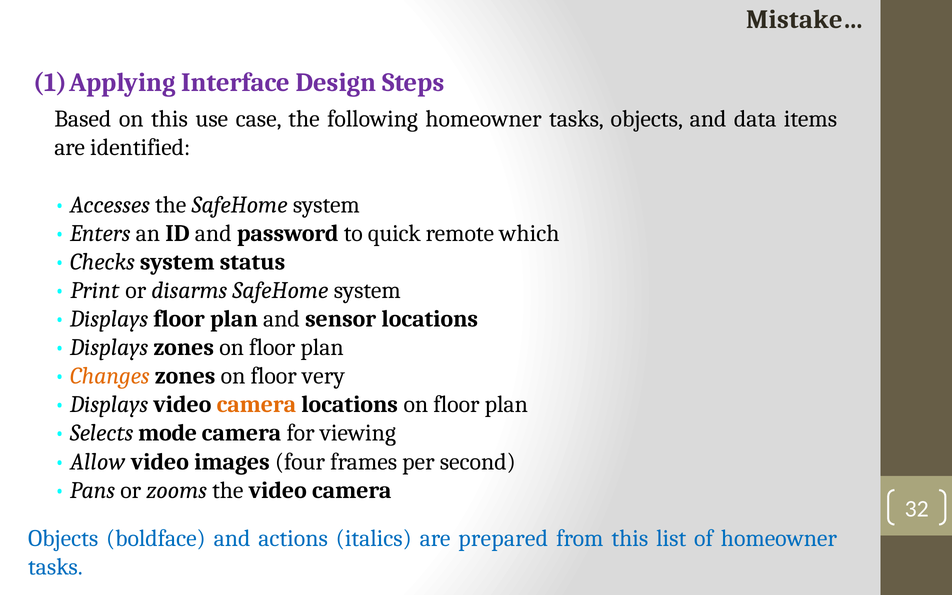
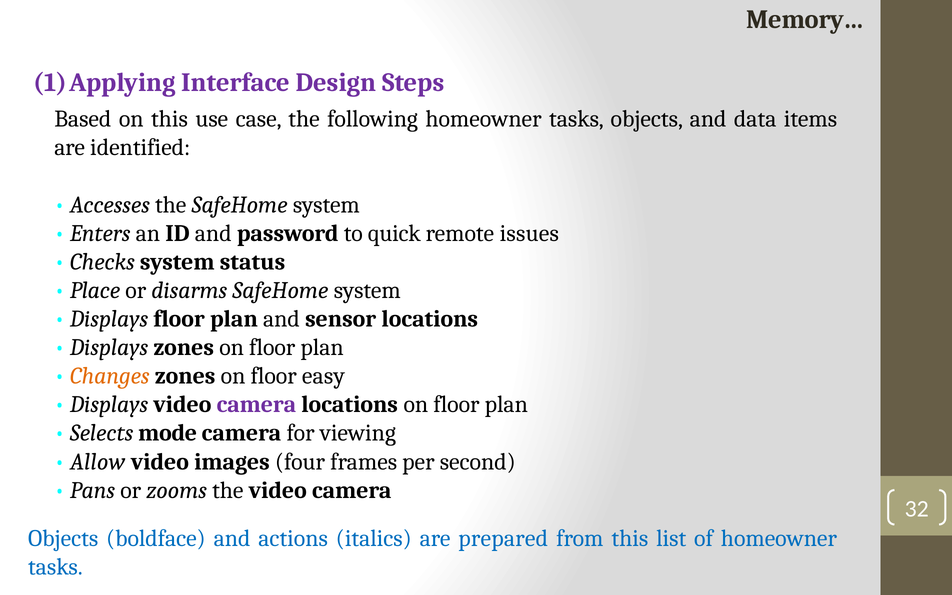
Mistake…: Mistake… -> Memory…
which: which -> issues
Print: Print -> Place
very: very -> easy
camera at (256, 405) colour: orange -> purple
